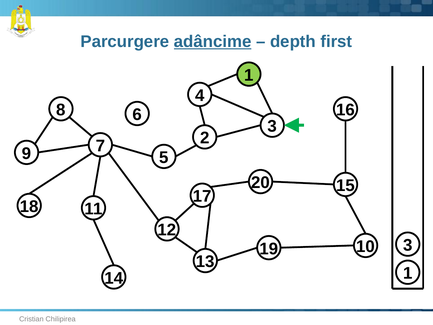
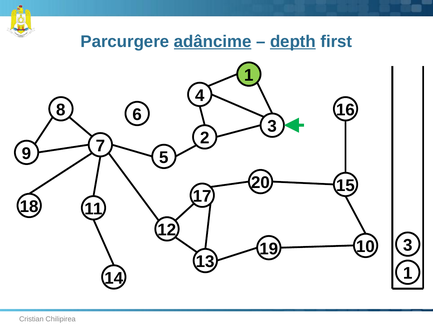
depth underline: none -> present
